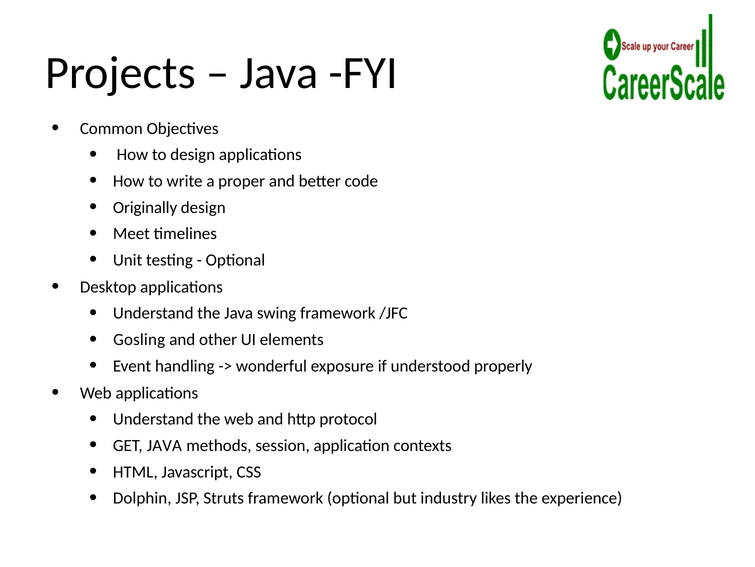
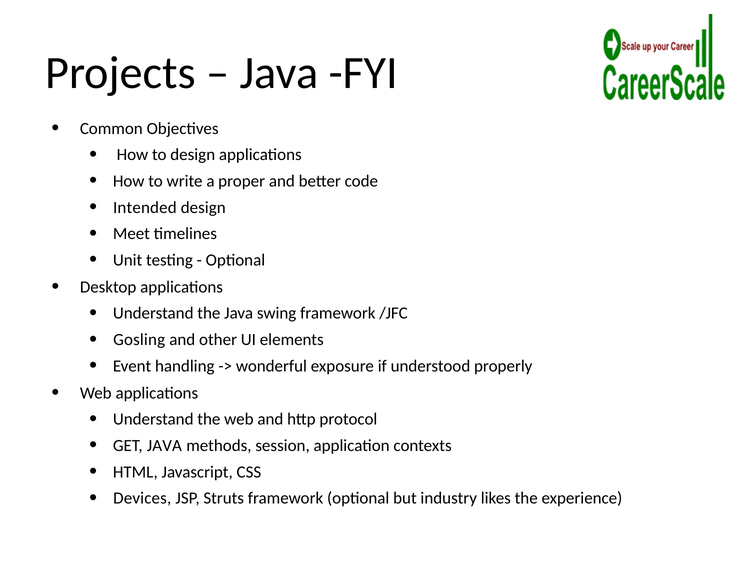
Originally: Originally -> Intended
Dolphin: Dolphin -> Devices
